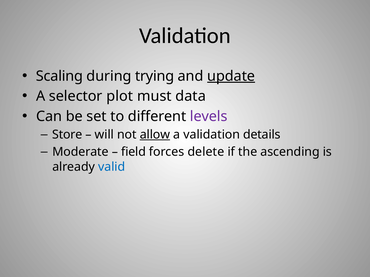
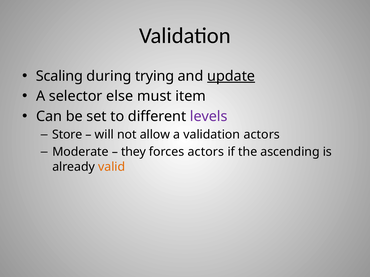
plot: plot -> else
data: data -> item
allow underline: present -> none
validation details: details -> actors
field: field -> they
forces delete: delete -> actors
valid colour: blue -> orange
